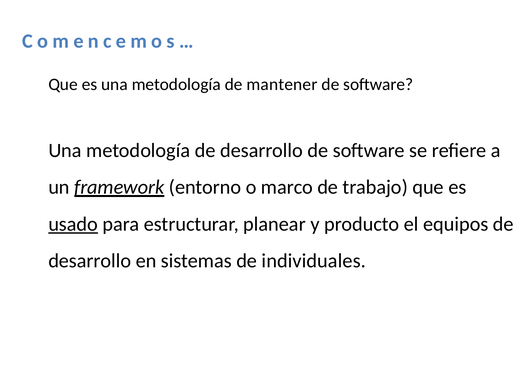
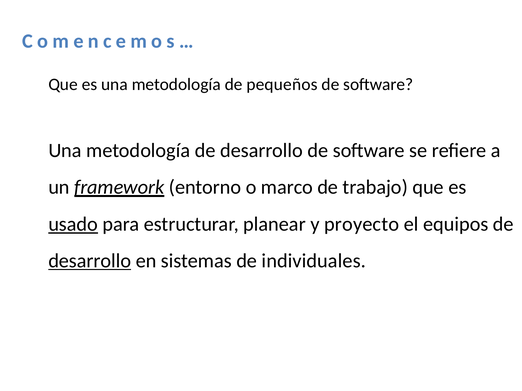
mantener: mantener -> pequeños
producto: producto -> proyecto
desarrollo at (90, 261) underline: none -> present
